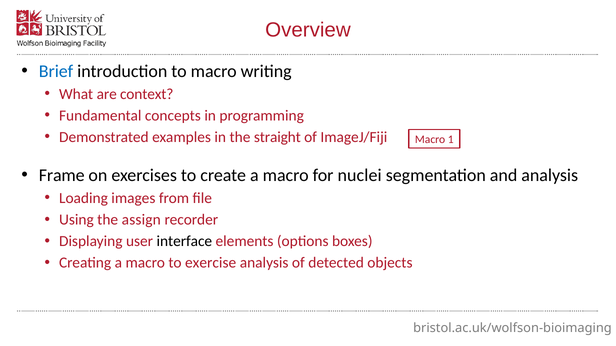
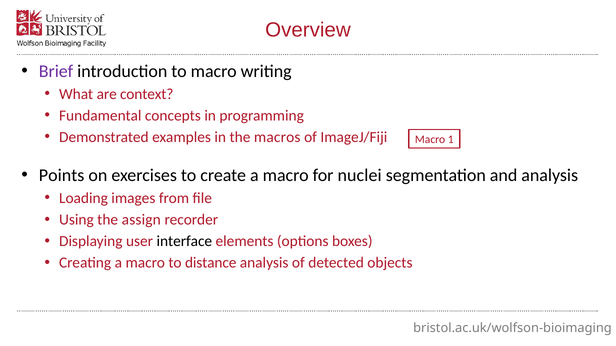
Brief colour: blue -> purple
straight: straight -> macros
Frame: Frame -> Points
exercise: exercise -> distance
